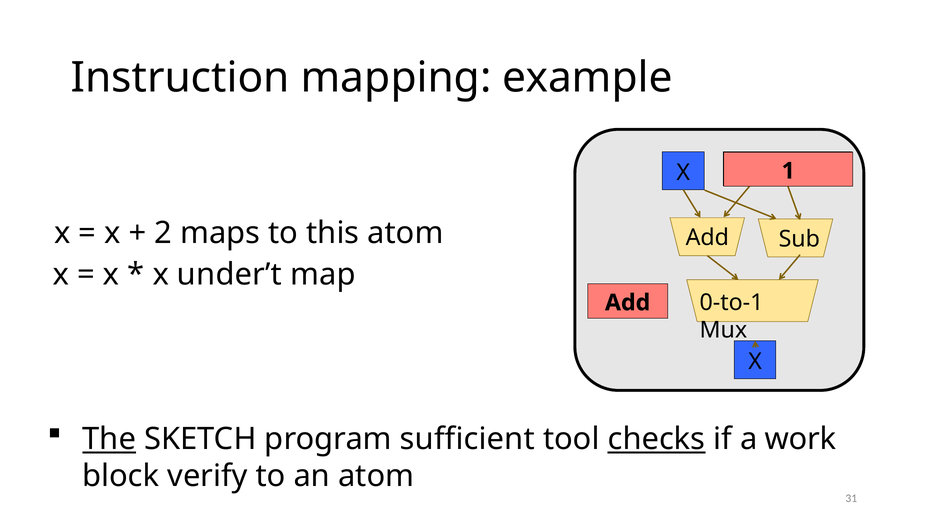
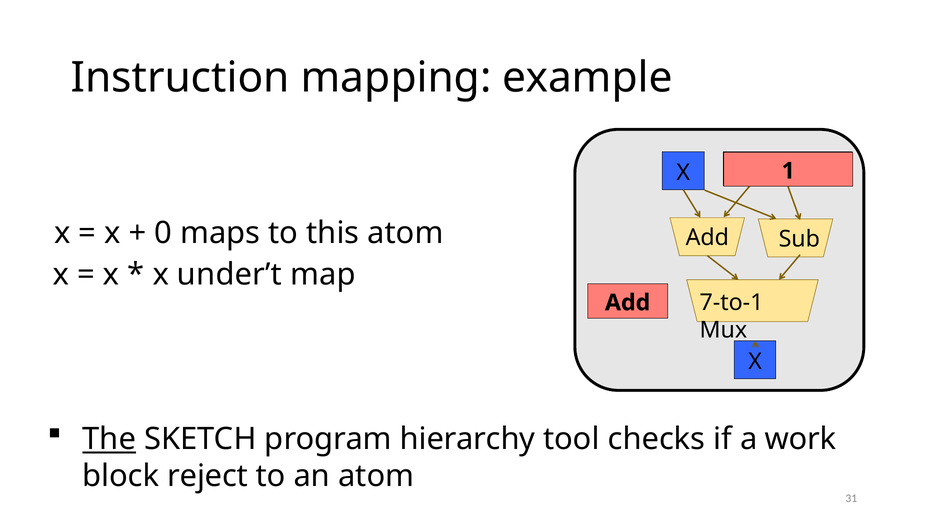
2: 2 -> 0
0-to-1: 0-to-1 -> 7-to-1
sufficient: sufficient -> hierarchy
checks underline: present -> none
verify: verify -> reject
